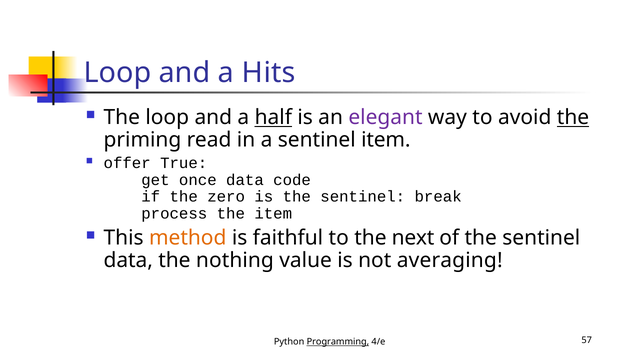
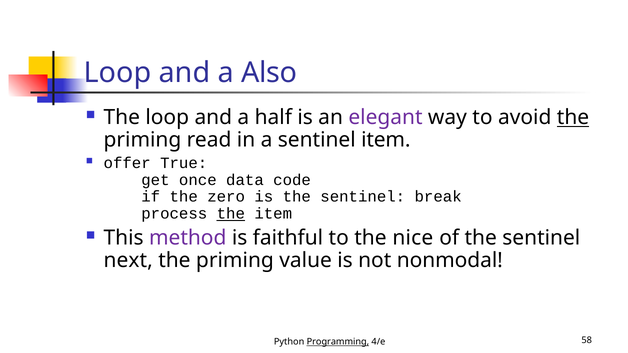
Hits: Hits -> Also
half underline: present -> none
the at (231, 214) underline: none -> present
method colour: orange -> purple
next: next -> nice
data at (128, 260): data -> next
nothing at (235, 260): nothing -> priming
averaging: averaging -> nonmodal
57: 57 -> 58
